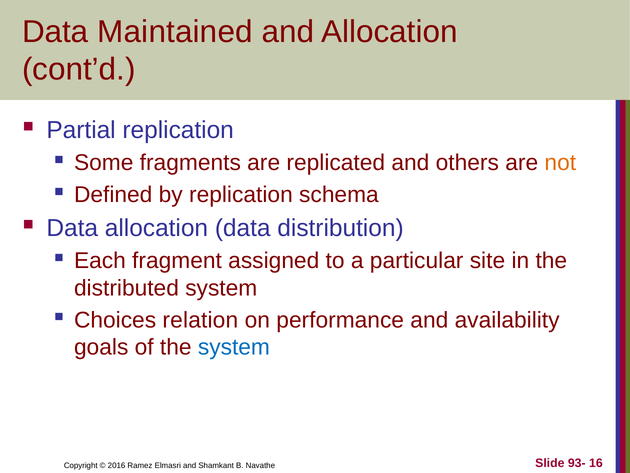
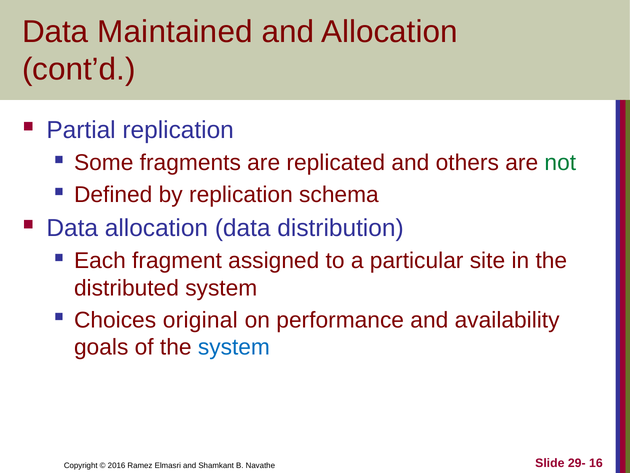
not colour: orange -> green
relation: relation -> original
93-: 93- -> 29-
